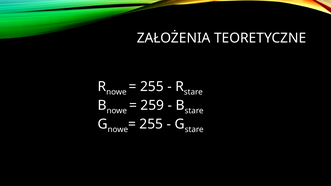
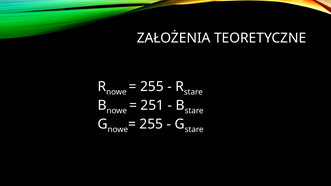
259: 259 -> 251
